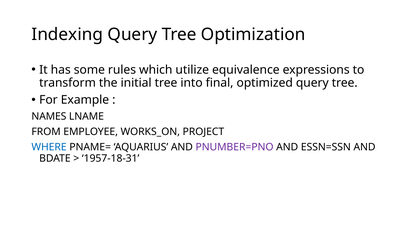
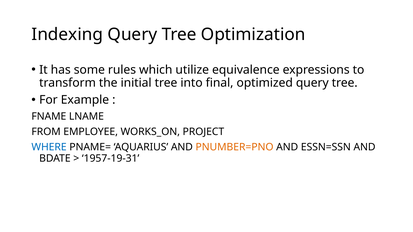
NAMES: NAMES -> FNAME
PNUMBER=PNO colour: purple -> orange
1957-18-31: 1957-18-31 -> 1957-19-31
